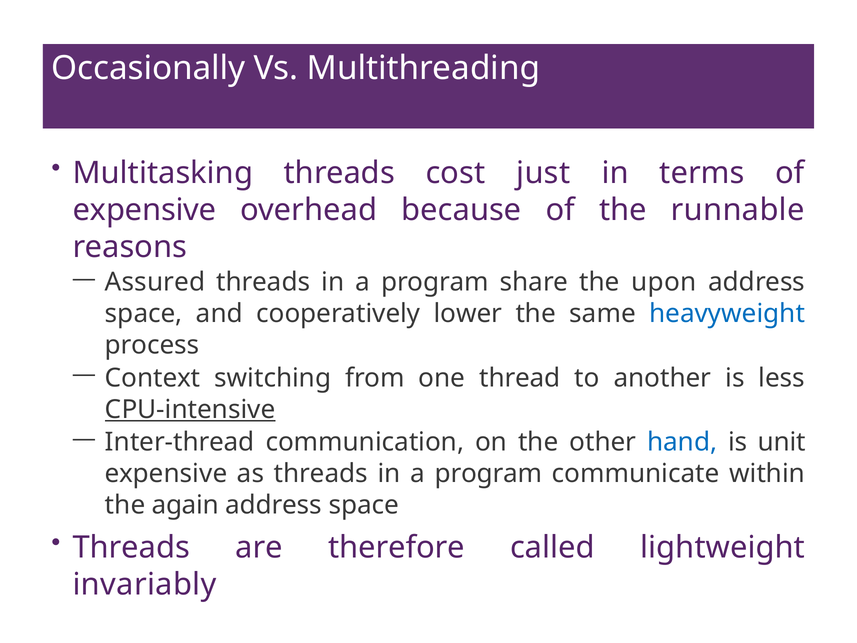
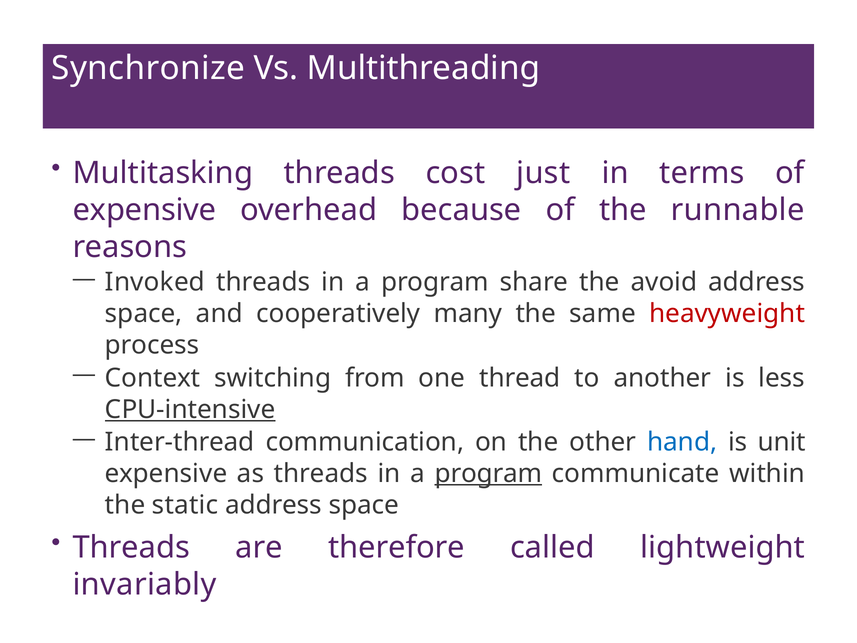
Occasionally: Occasionally -> Synchronize
Assured: Assured -> Invoked
upon: upon -> avoid
lower: lower -> many
heavyweight colour: blue -> red
program at (488, 473) underline: none -> present
again: again -> static
